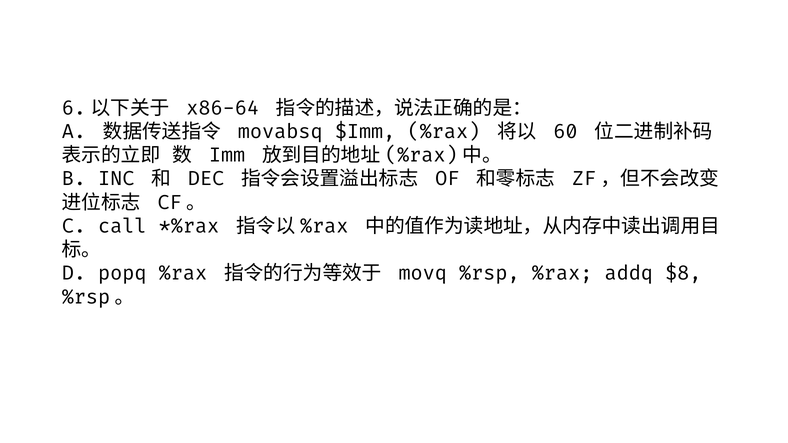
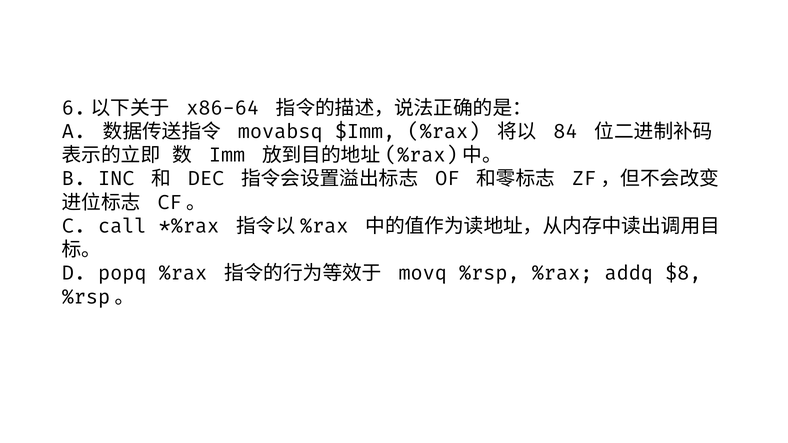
60: 60 -> 84
